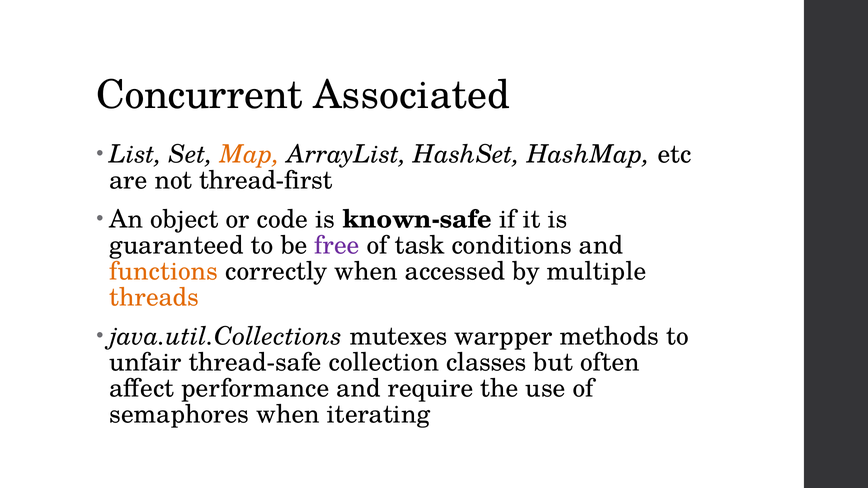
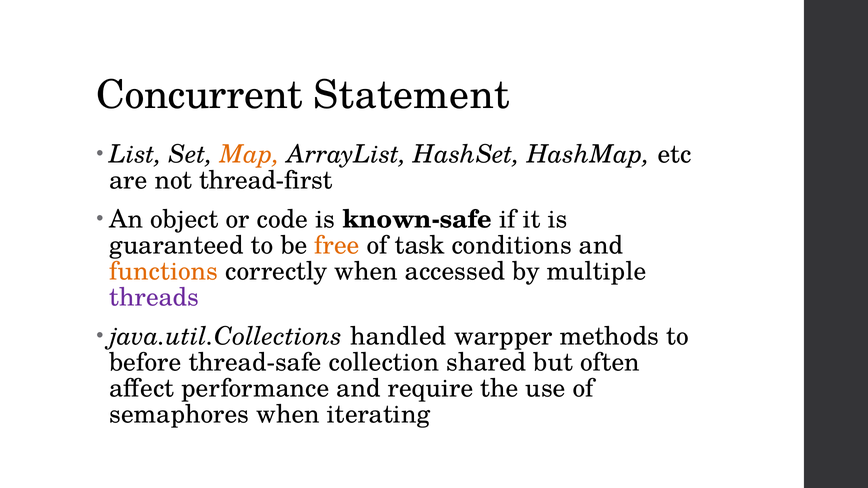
Associated: Associated -> Statement
free colour: purple -> orange
threads colour: orange -> purple
mutexes: mutexes -> handled
unfair: unfair -> before
classes: classes -> shared
